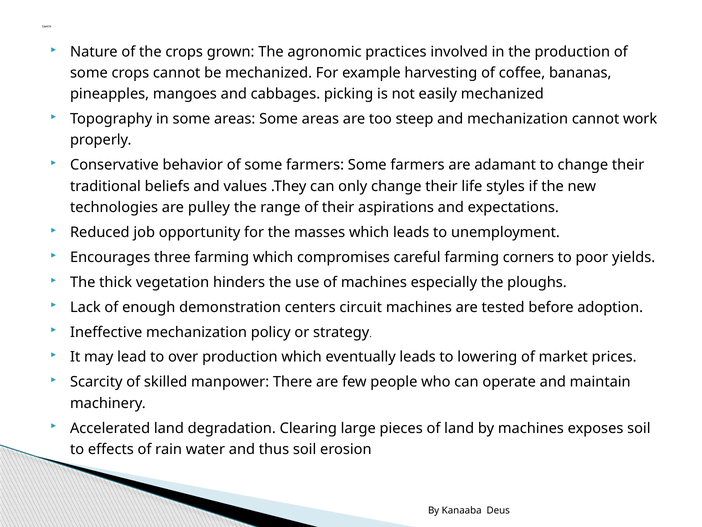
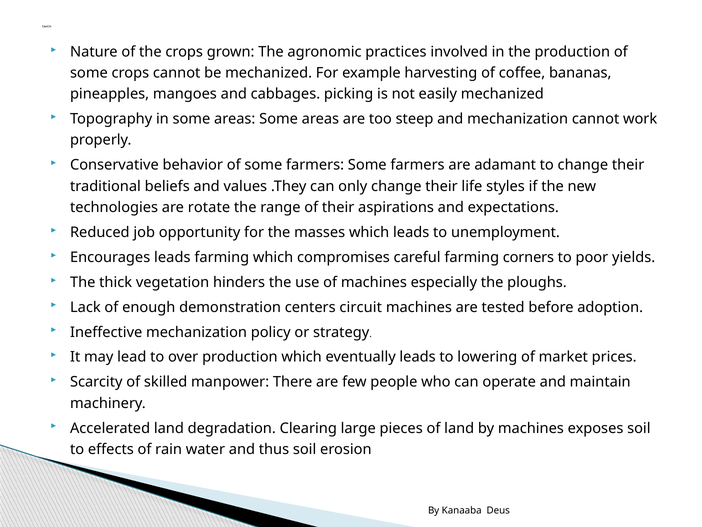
pulley: pulley -> rotate
Encourages three: three -> leads
